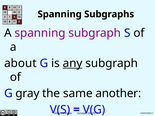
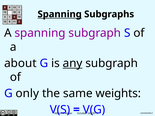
Spanning at (60, 14) underline: none -> present
gray: gray -> only
another: another -> weights
